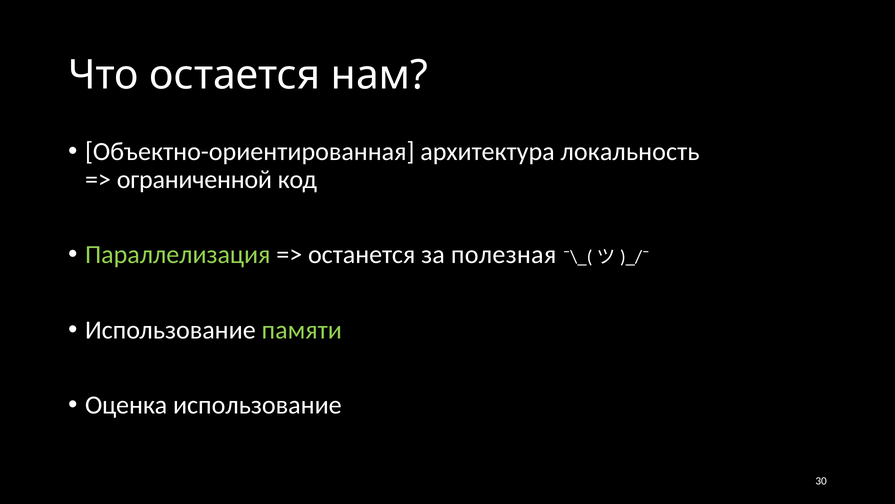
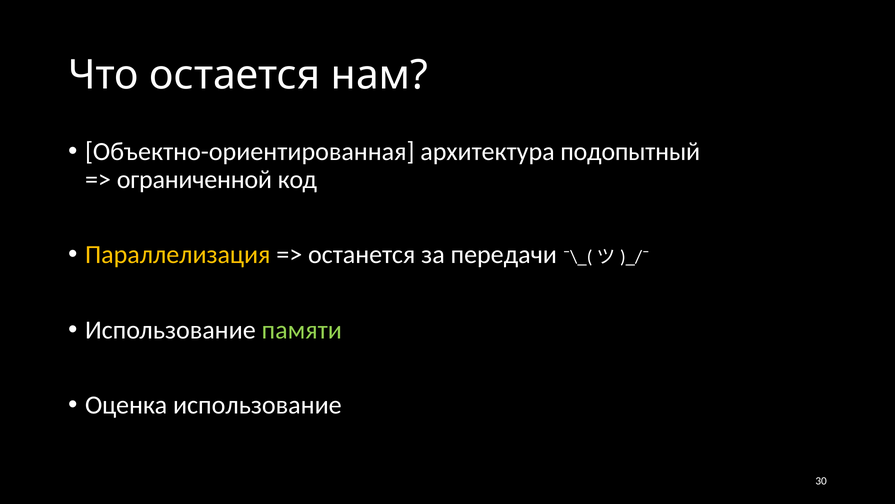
локальность: локальность -> подопытный
Параллелизация colour: light green -> yellow
полезная: полезная -> передачи
